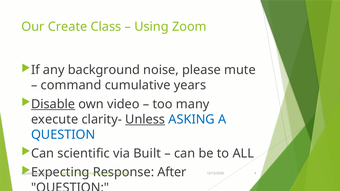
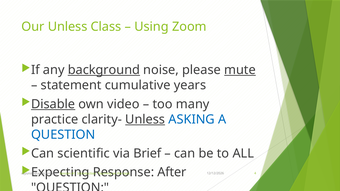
Our Create: Create -> Unless
background underline: none -> present
mute underline: none -> present
command: command -> statement
execute: execute -> practice
Built: Built -> Brief
